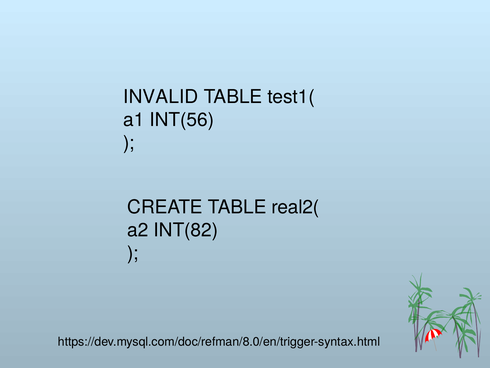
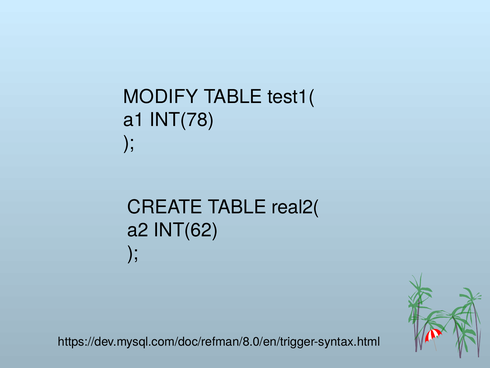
INVALID: INVALID -> MODIFY
INT(56: INT(56 -> INT(78
INT(82: INT(82 -> INT(62
